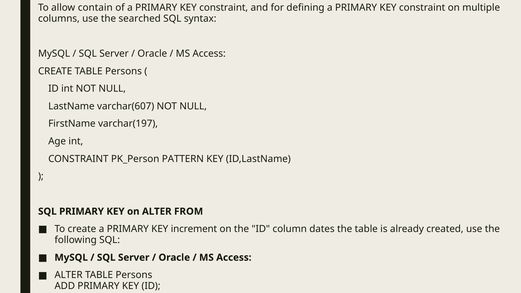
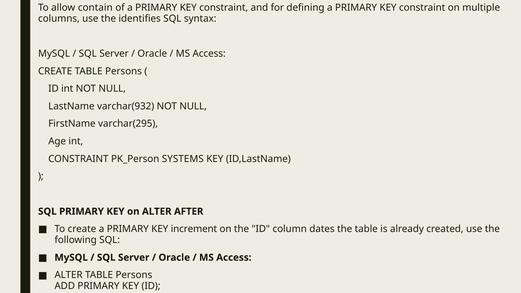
searched: searched -> identifies
varchar(607: varchar(607 -> varchar(932
varchar(197: varchar(197 -> varchar(295
PATTERN: PATTERN -> SYSTEMS
FROM: FROM -> AFTER
